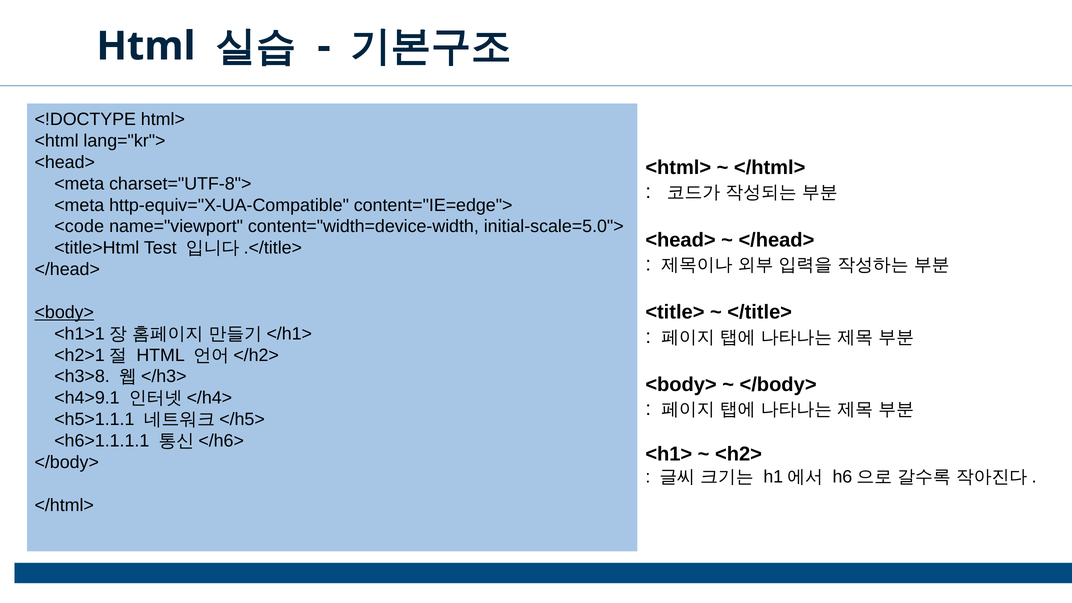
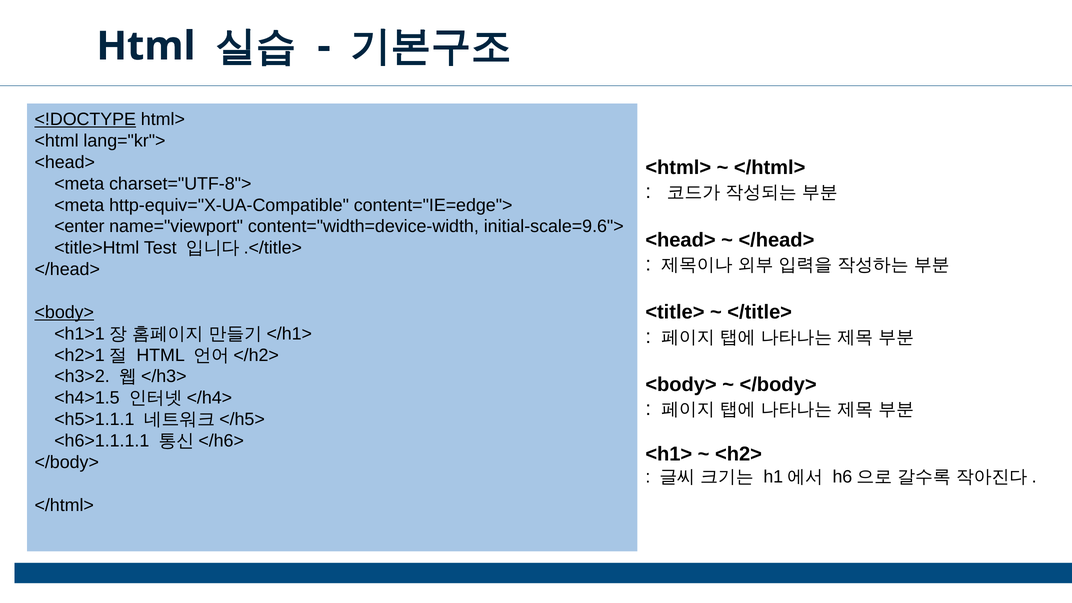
<!DOCTYPE underline: none -> present
<code: <code -> <enter
initial-scale=5.0">: initial-scale=5.0"> -> initial-scale=9.6">
<h3>8: <h3>8 -> <h3>2
<h4>9.1: <h4>9.1 -> <h4>1.5
